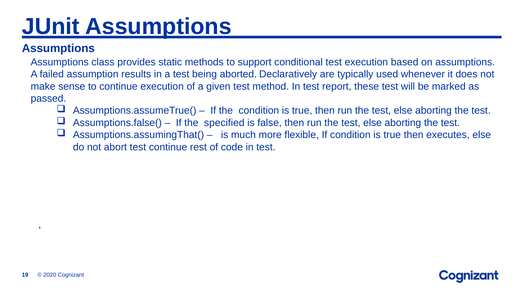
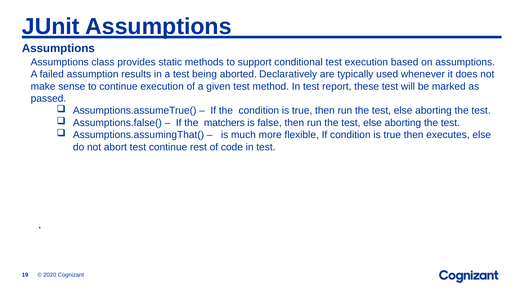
specified: specified -> matchers
